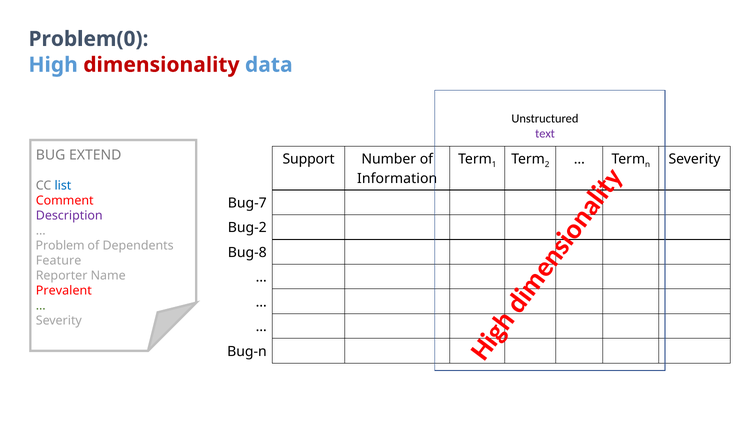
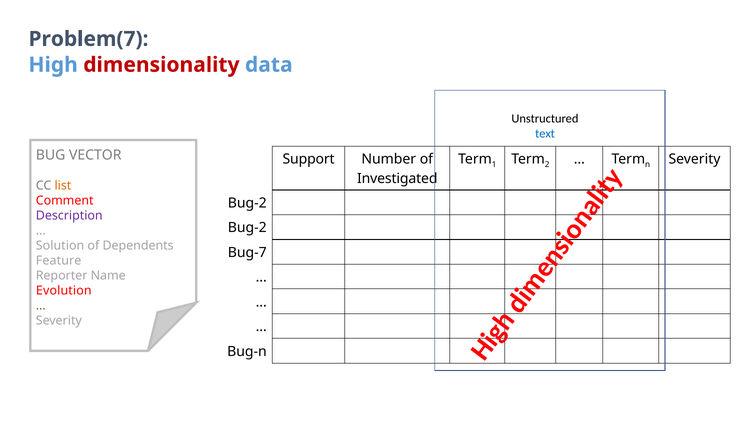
Problem(0: Problem(0 -> Problem(7
text colour: purple -> blue
EXTEND: EXTEND -> VECTOR
Information: Information -> Investigated
list colour: blue -> orange
Bug-7 at (247, 203): Bug-7 -> Bug-2
Problem: Problem -> Solution
Bug-8: Bug-8 -> Bug-7
Prevalent: Prevalent -> Evolution
